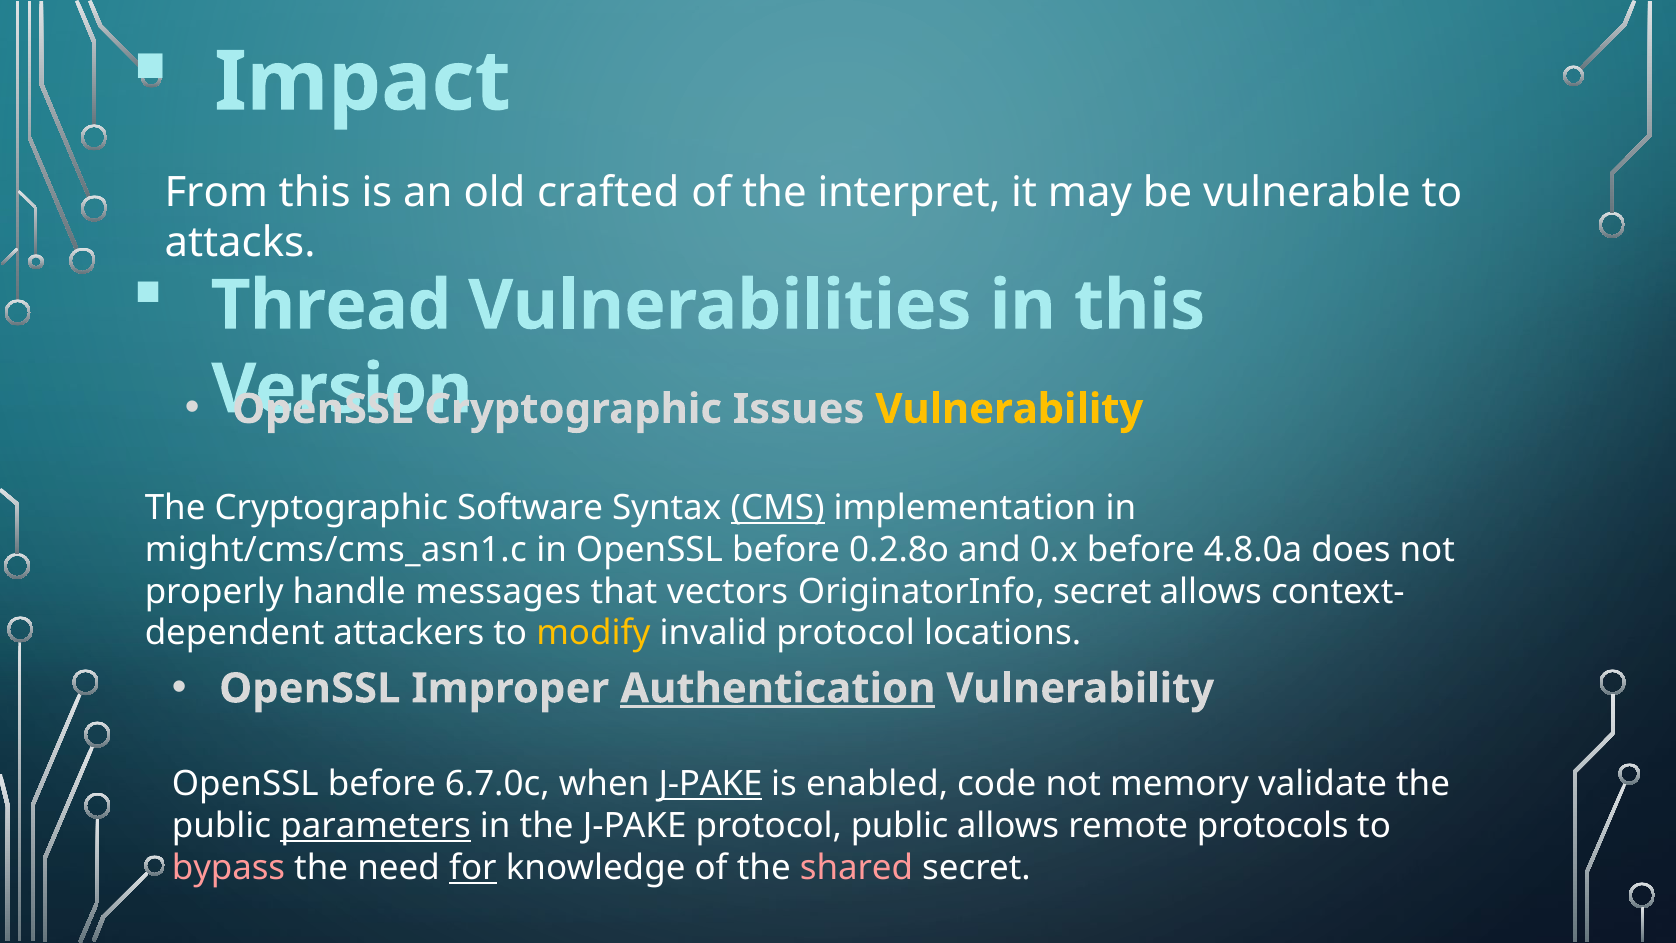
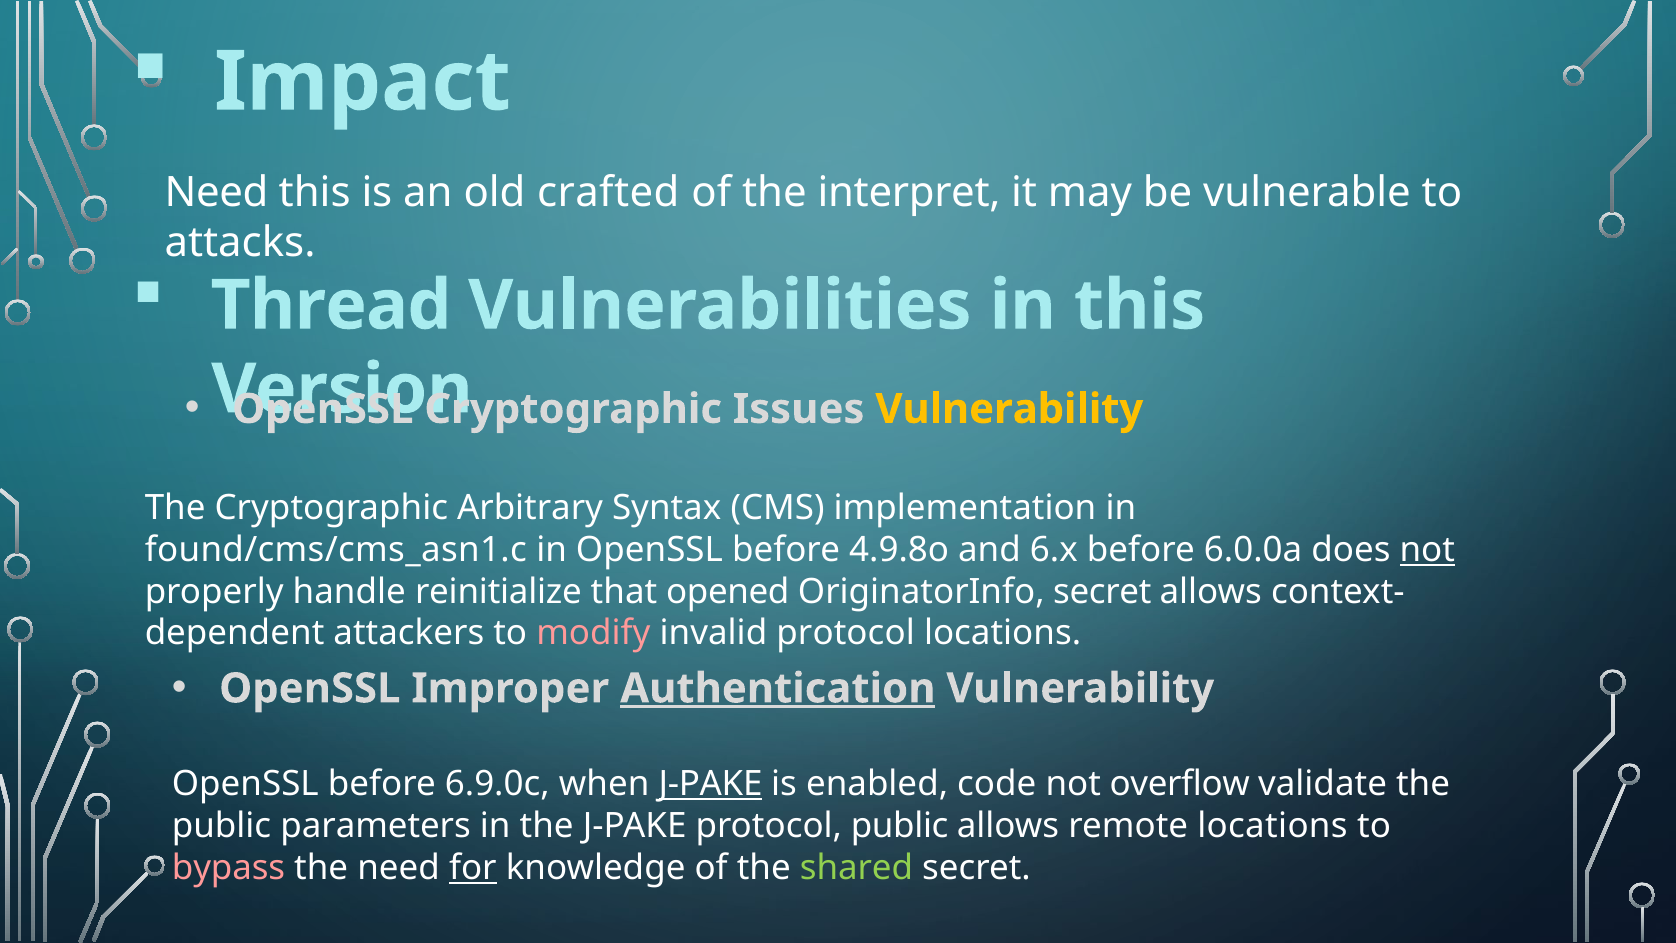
From at (216, 193): From -> Need
Software: Software -> Arbitrary
CMS underline: present -> none
might/cms/cms_asn1.c: might/cms/cms_asn1.c -> found/cms/cms_asn1.c
0.2.8o: 0.2.8o -> 4.9.8o
0.x: 0.x -> 6.x
4.8.0a: 4.8.0a -> 6.0.0a
not at (1427, 549) underline: none -> present
messages: messages -> reinitialize
vectors: vectors -> opened
modify colour: yellow -> pink
6.7.0c: 6.7.0c -> 6.9.0c
memory: memory -> overflow
parameters underline: present -> none
remote protocols: protocols -> locations
shared colour: pink -> light green
